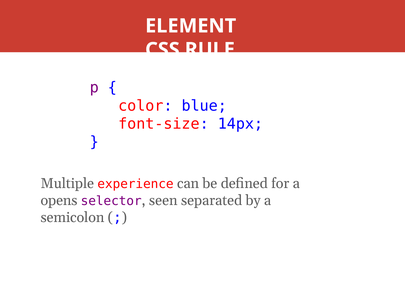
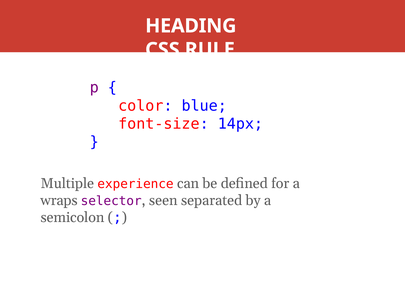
ELEMENT: ELEMENT -> HEADING
opens: opens -> wraps
